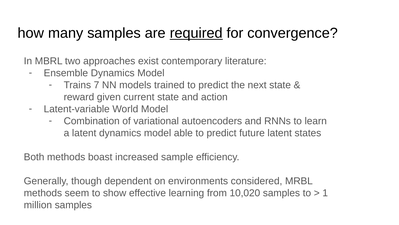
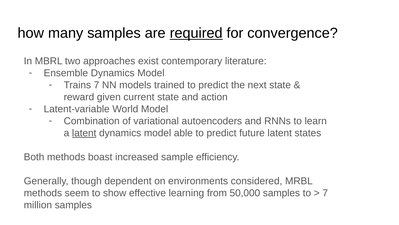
latent at (84, 133) underline: none -> present
10,020: 10,020 -> 50,000
1 at (325, 193): 1 -> 7
